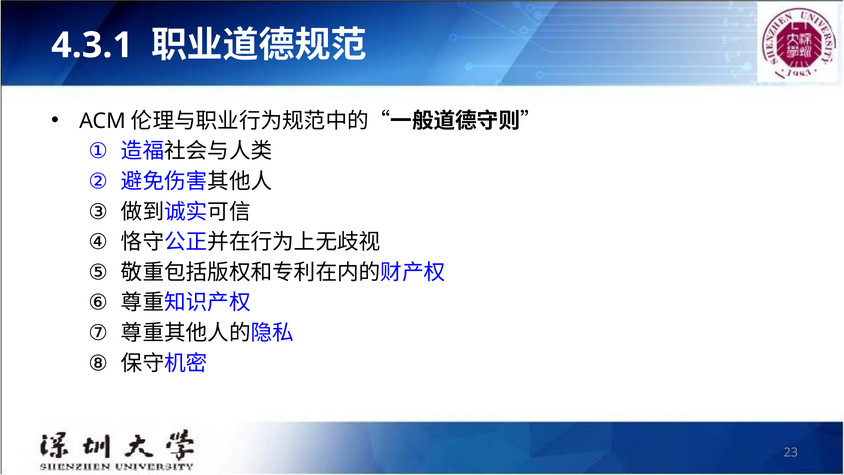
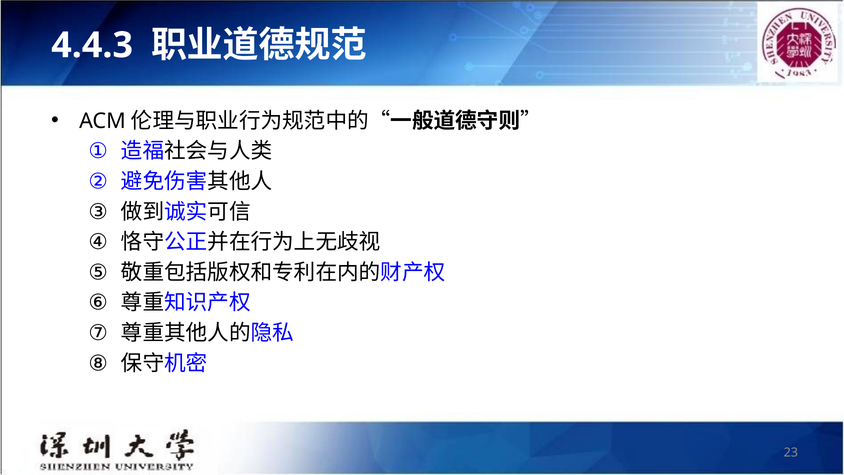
4.3.1: 4.3.1 -> 4.4.3
